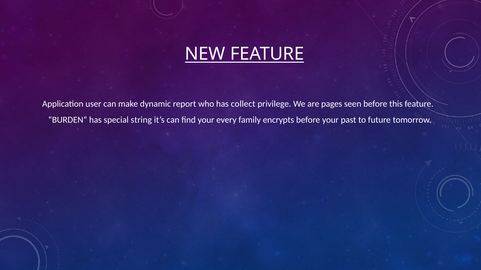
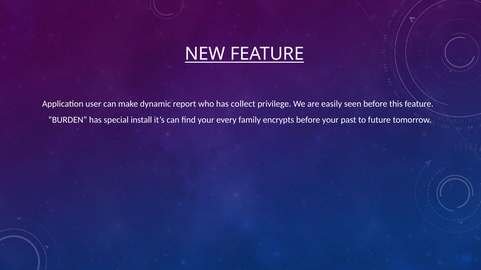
pages: pages -> easily
string: string -> install
